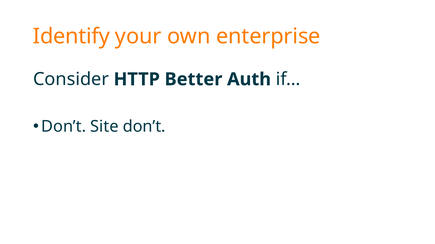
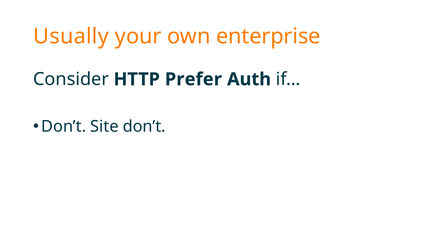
Identify: Identify -> Usually
Better: Better -> Prefer
